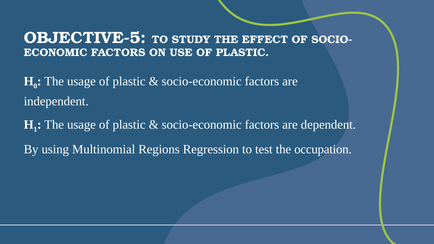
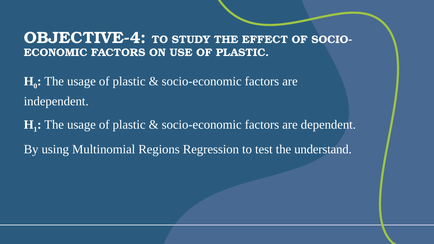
OBJECTIVE-5: OBJECTIVE-5 -> OBJECTIVE-4
occupation: occupation -> understand
